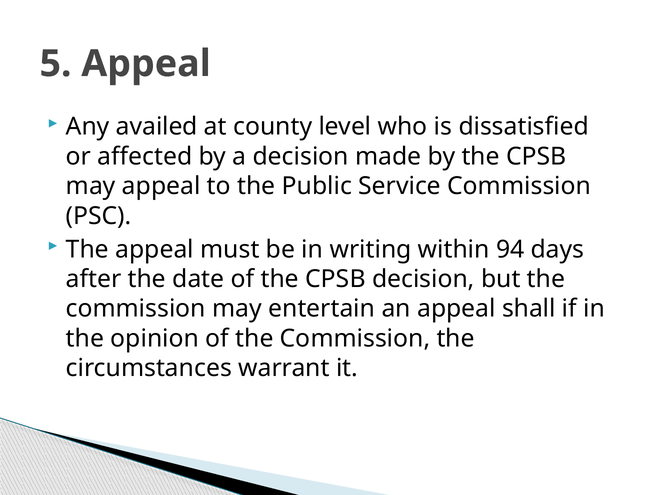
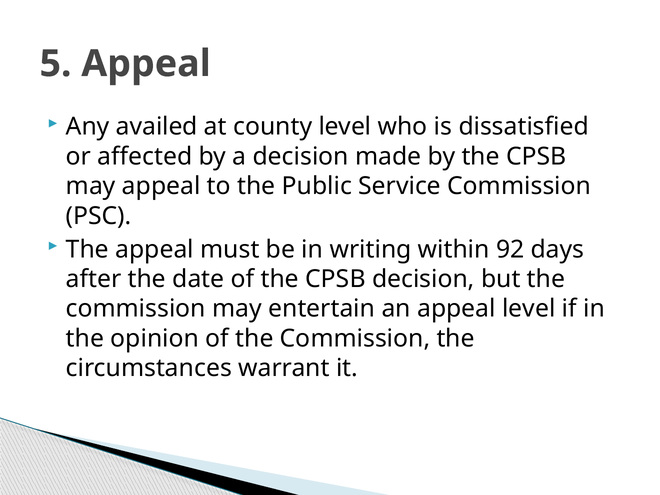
94: 94 -> 92
appeal shall: shall -> level
